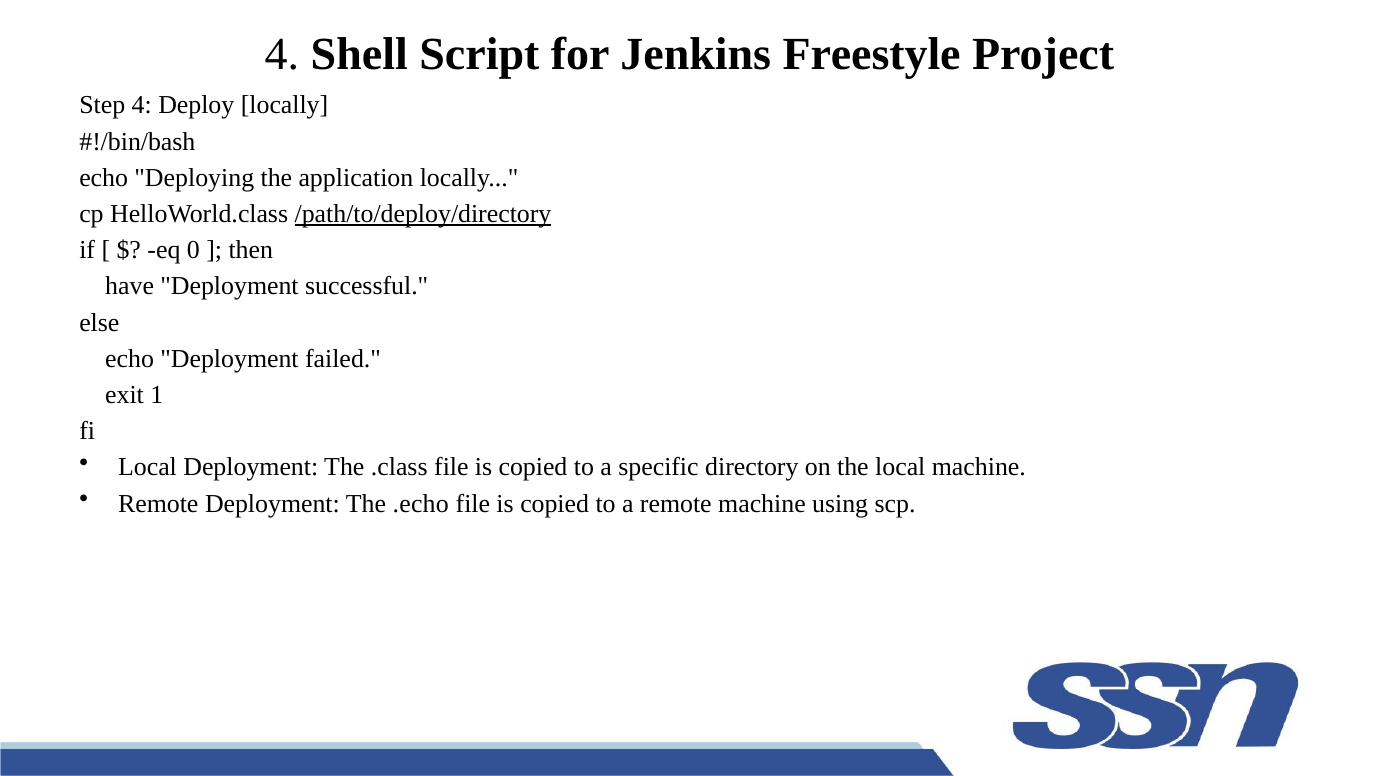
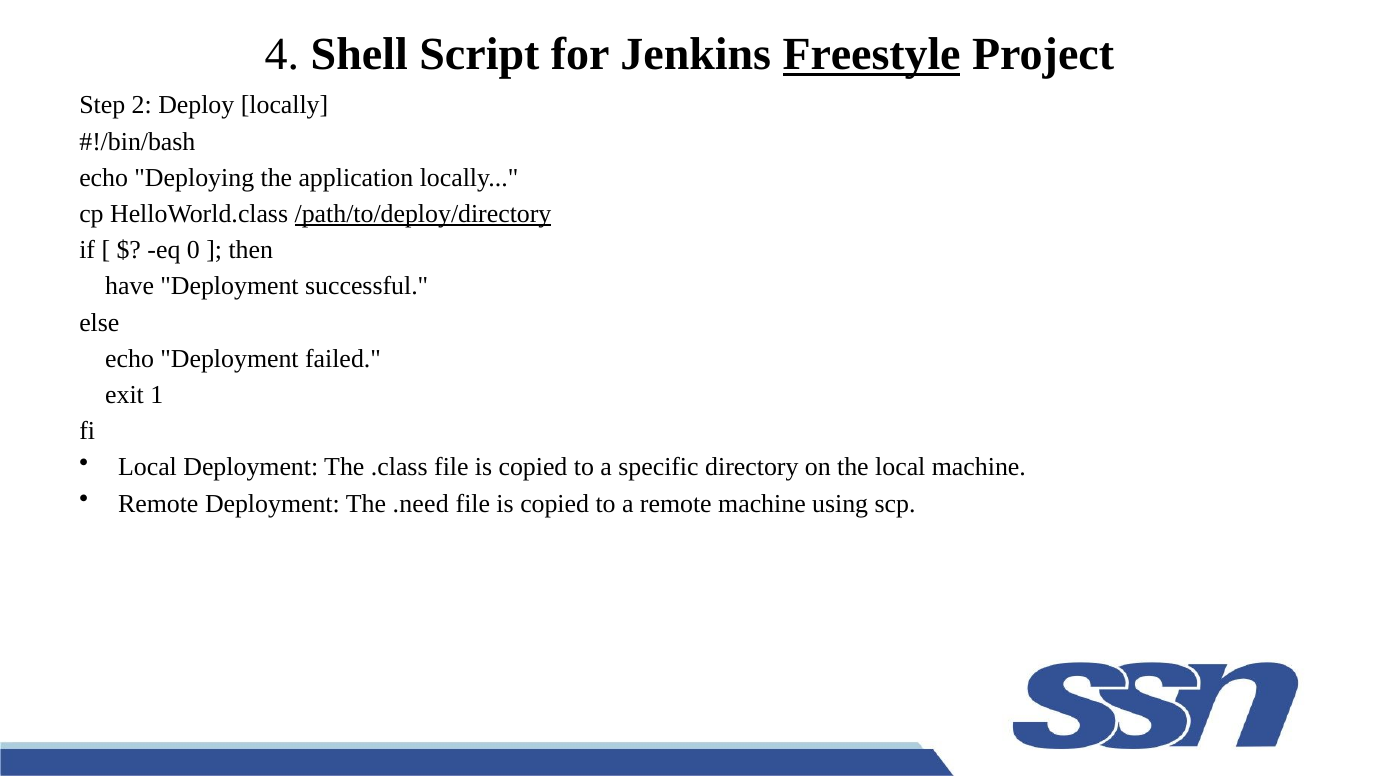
Freestyle underline: none -> present
Step 4: 4 -> 2
.echo: .echo -> .need
